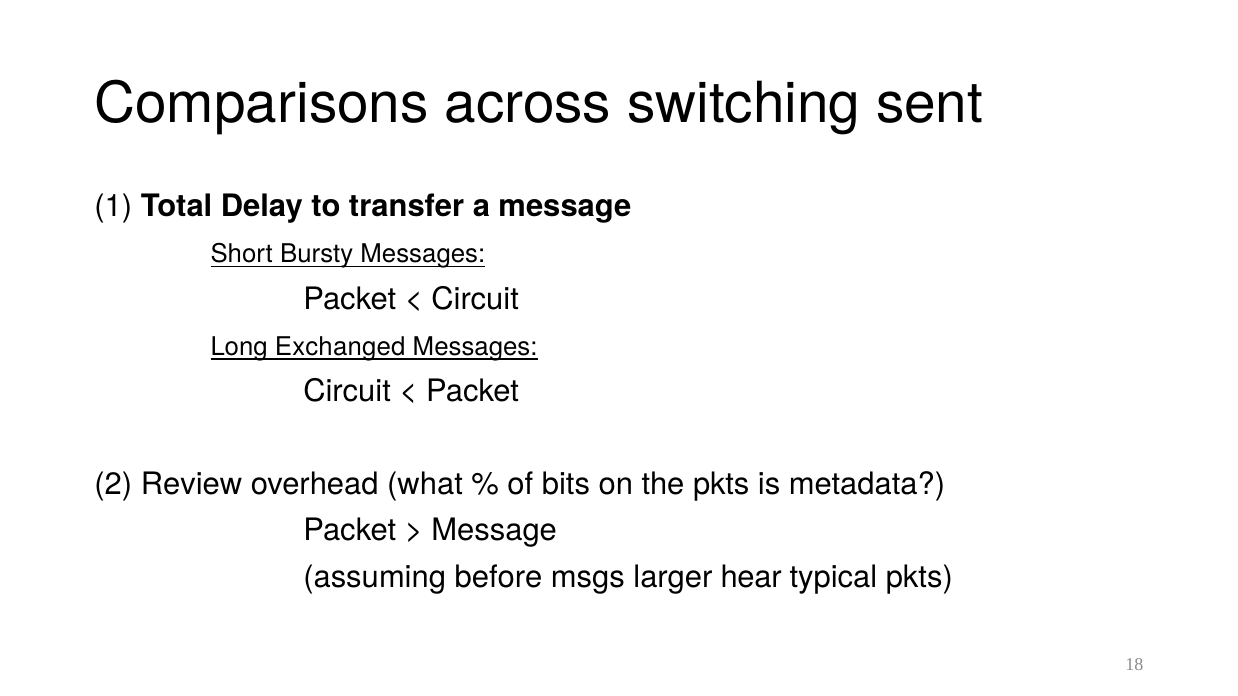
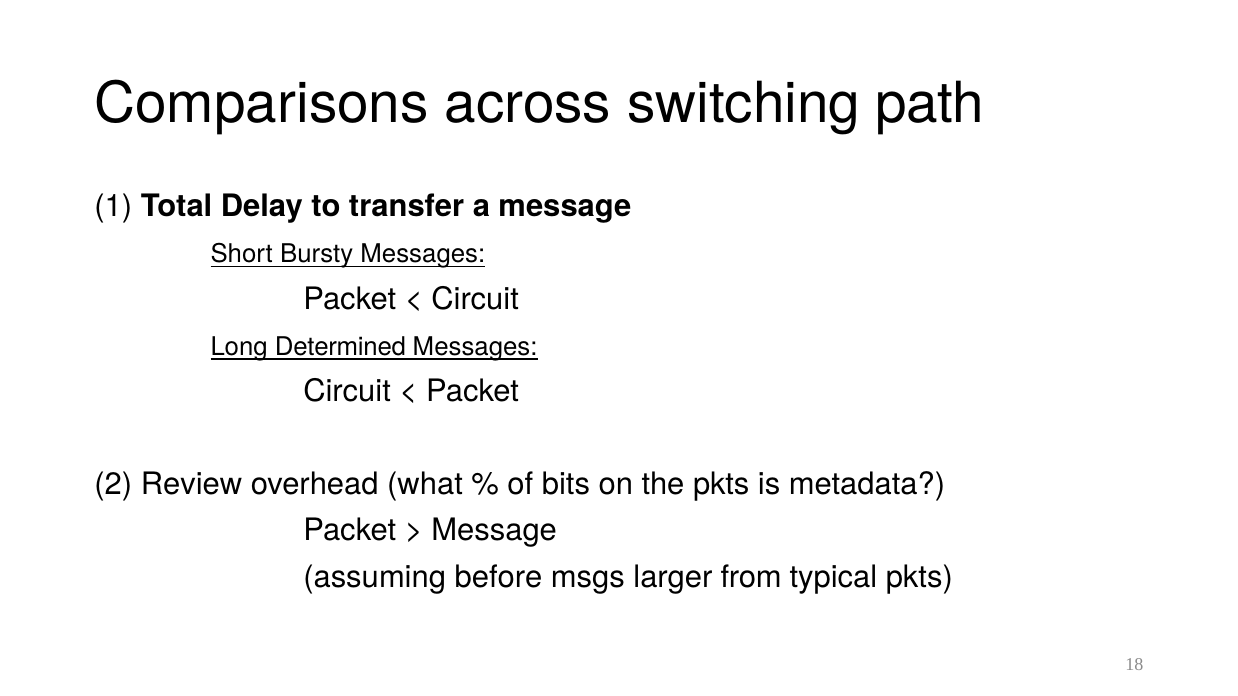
sent: sent -> path
Exchanged: Exchanged -> Determined
hear: hear -> from
